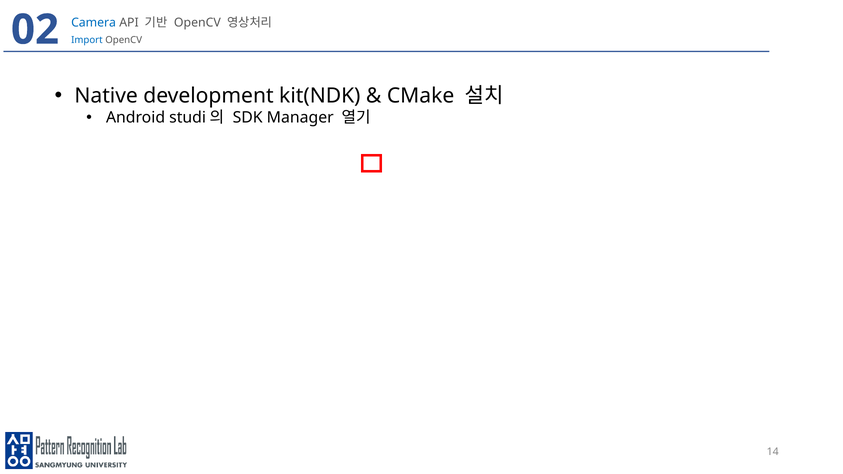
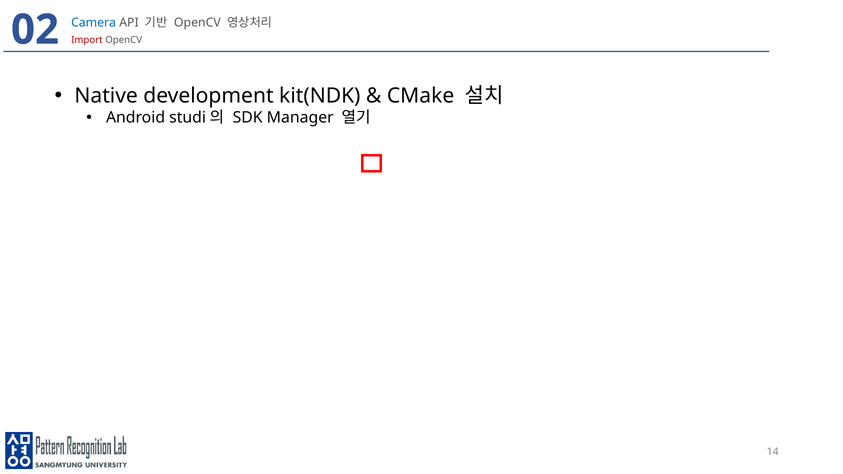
Import colour: blue -> red
